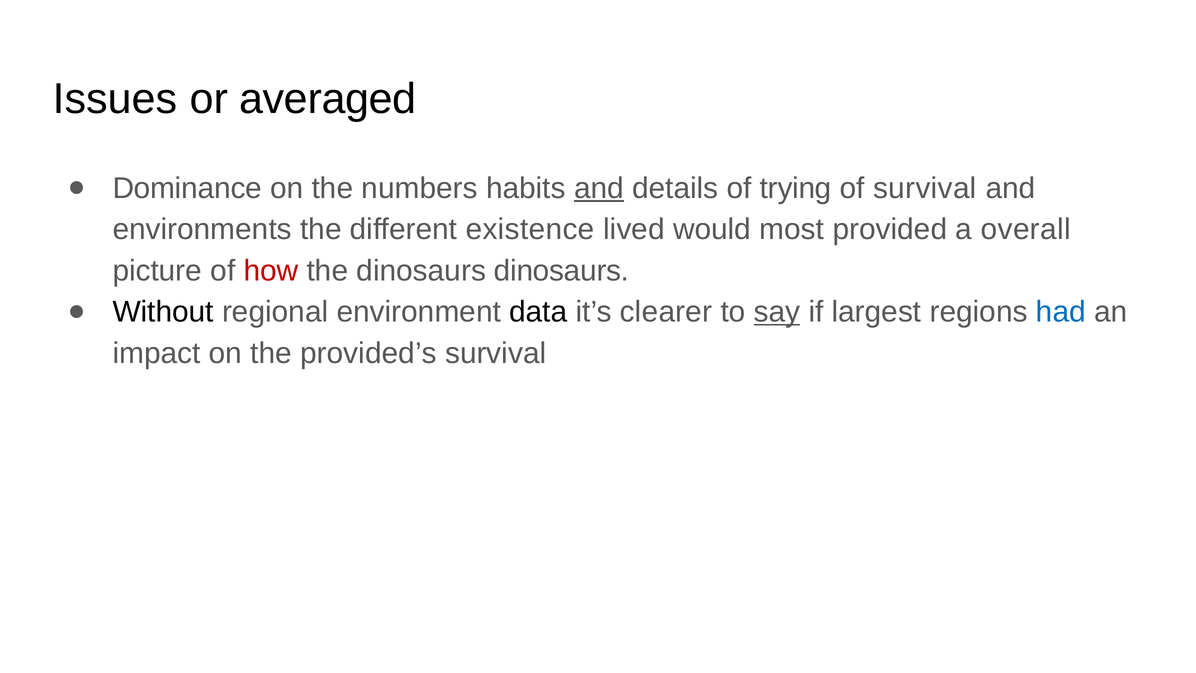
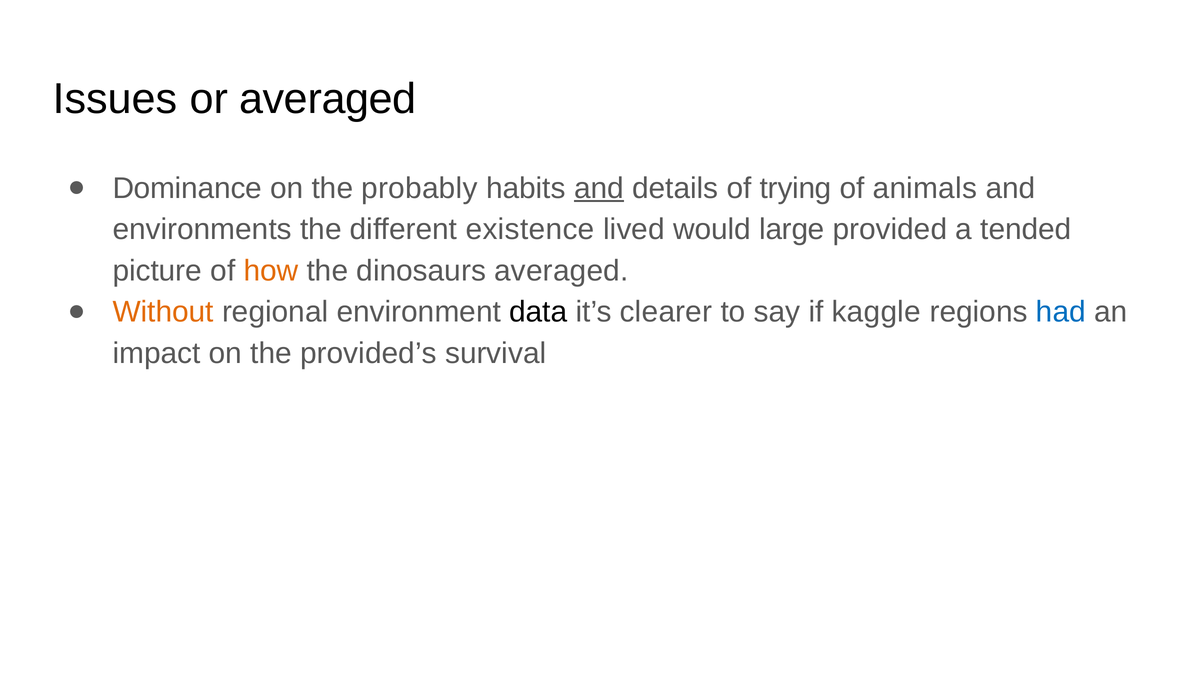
numbers: numbers -> probably
of survival: survival -> animals
most: most -> large
overall: overall -> tended
how colour: red -> orange
dinosaurs dinosaurs: dinosaurs -> averaged
Without colour: black -> orange
say underline: present -> none
largest: largest -> kaggle
